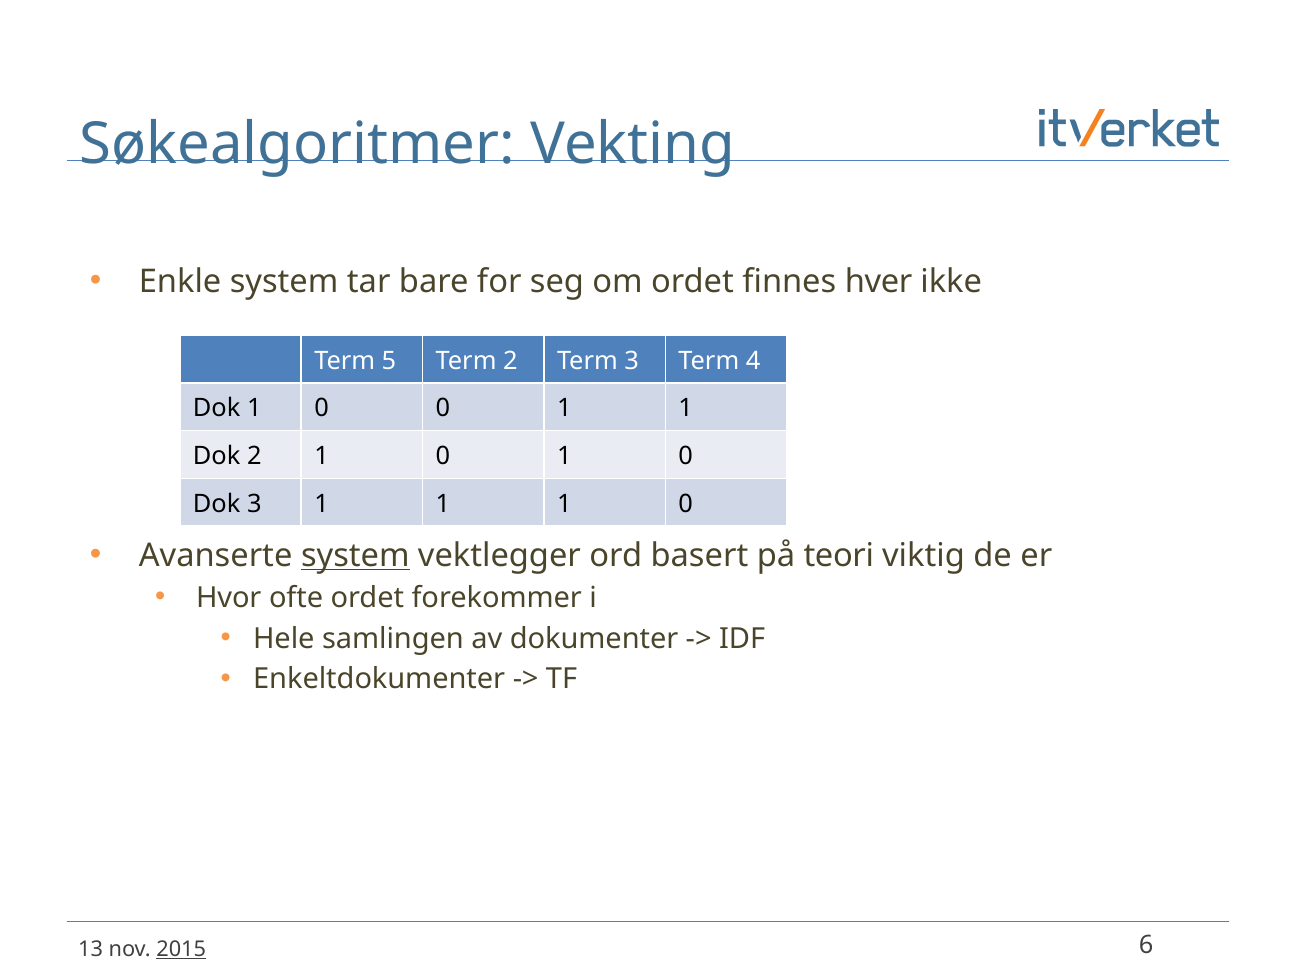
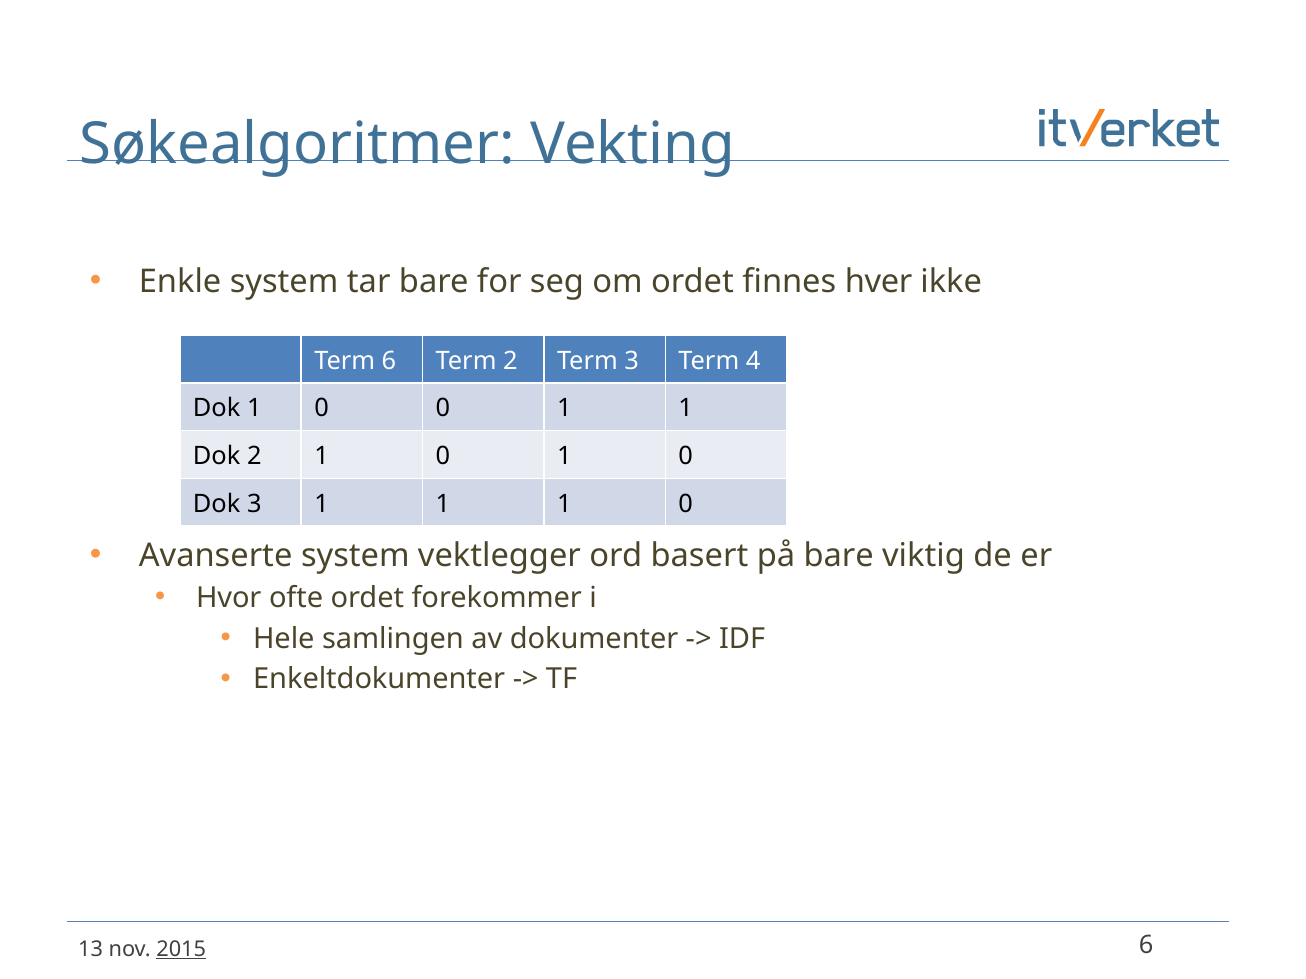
Term 5: 5 -> 6
system at (355, 556) underline: present -> none
på teori: teori -> bare
